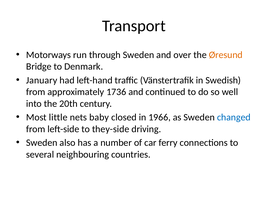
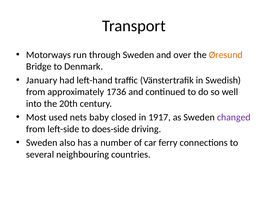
little: little -> used
1966: 1966 -> 1917
changed colour: blue -> purple
they-side: they-side -> does-side
